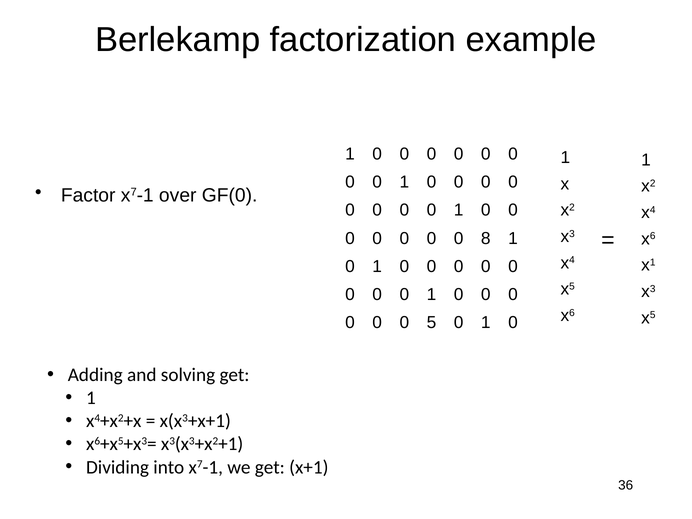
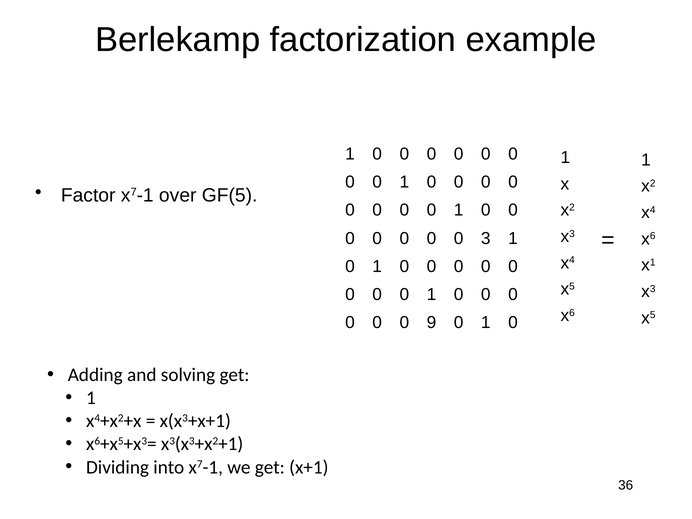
GF(0: GF(0 -> GF(5
8: 8 -> 3
5: 5 -> 9
